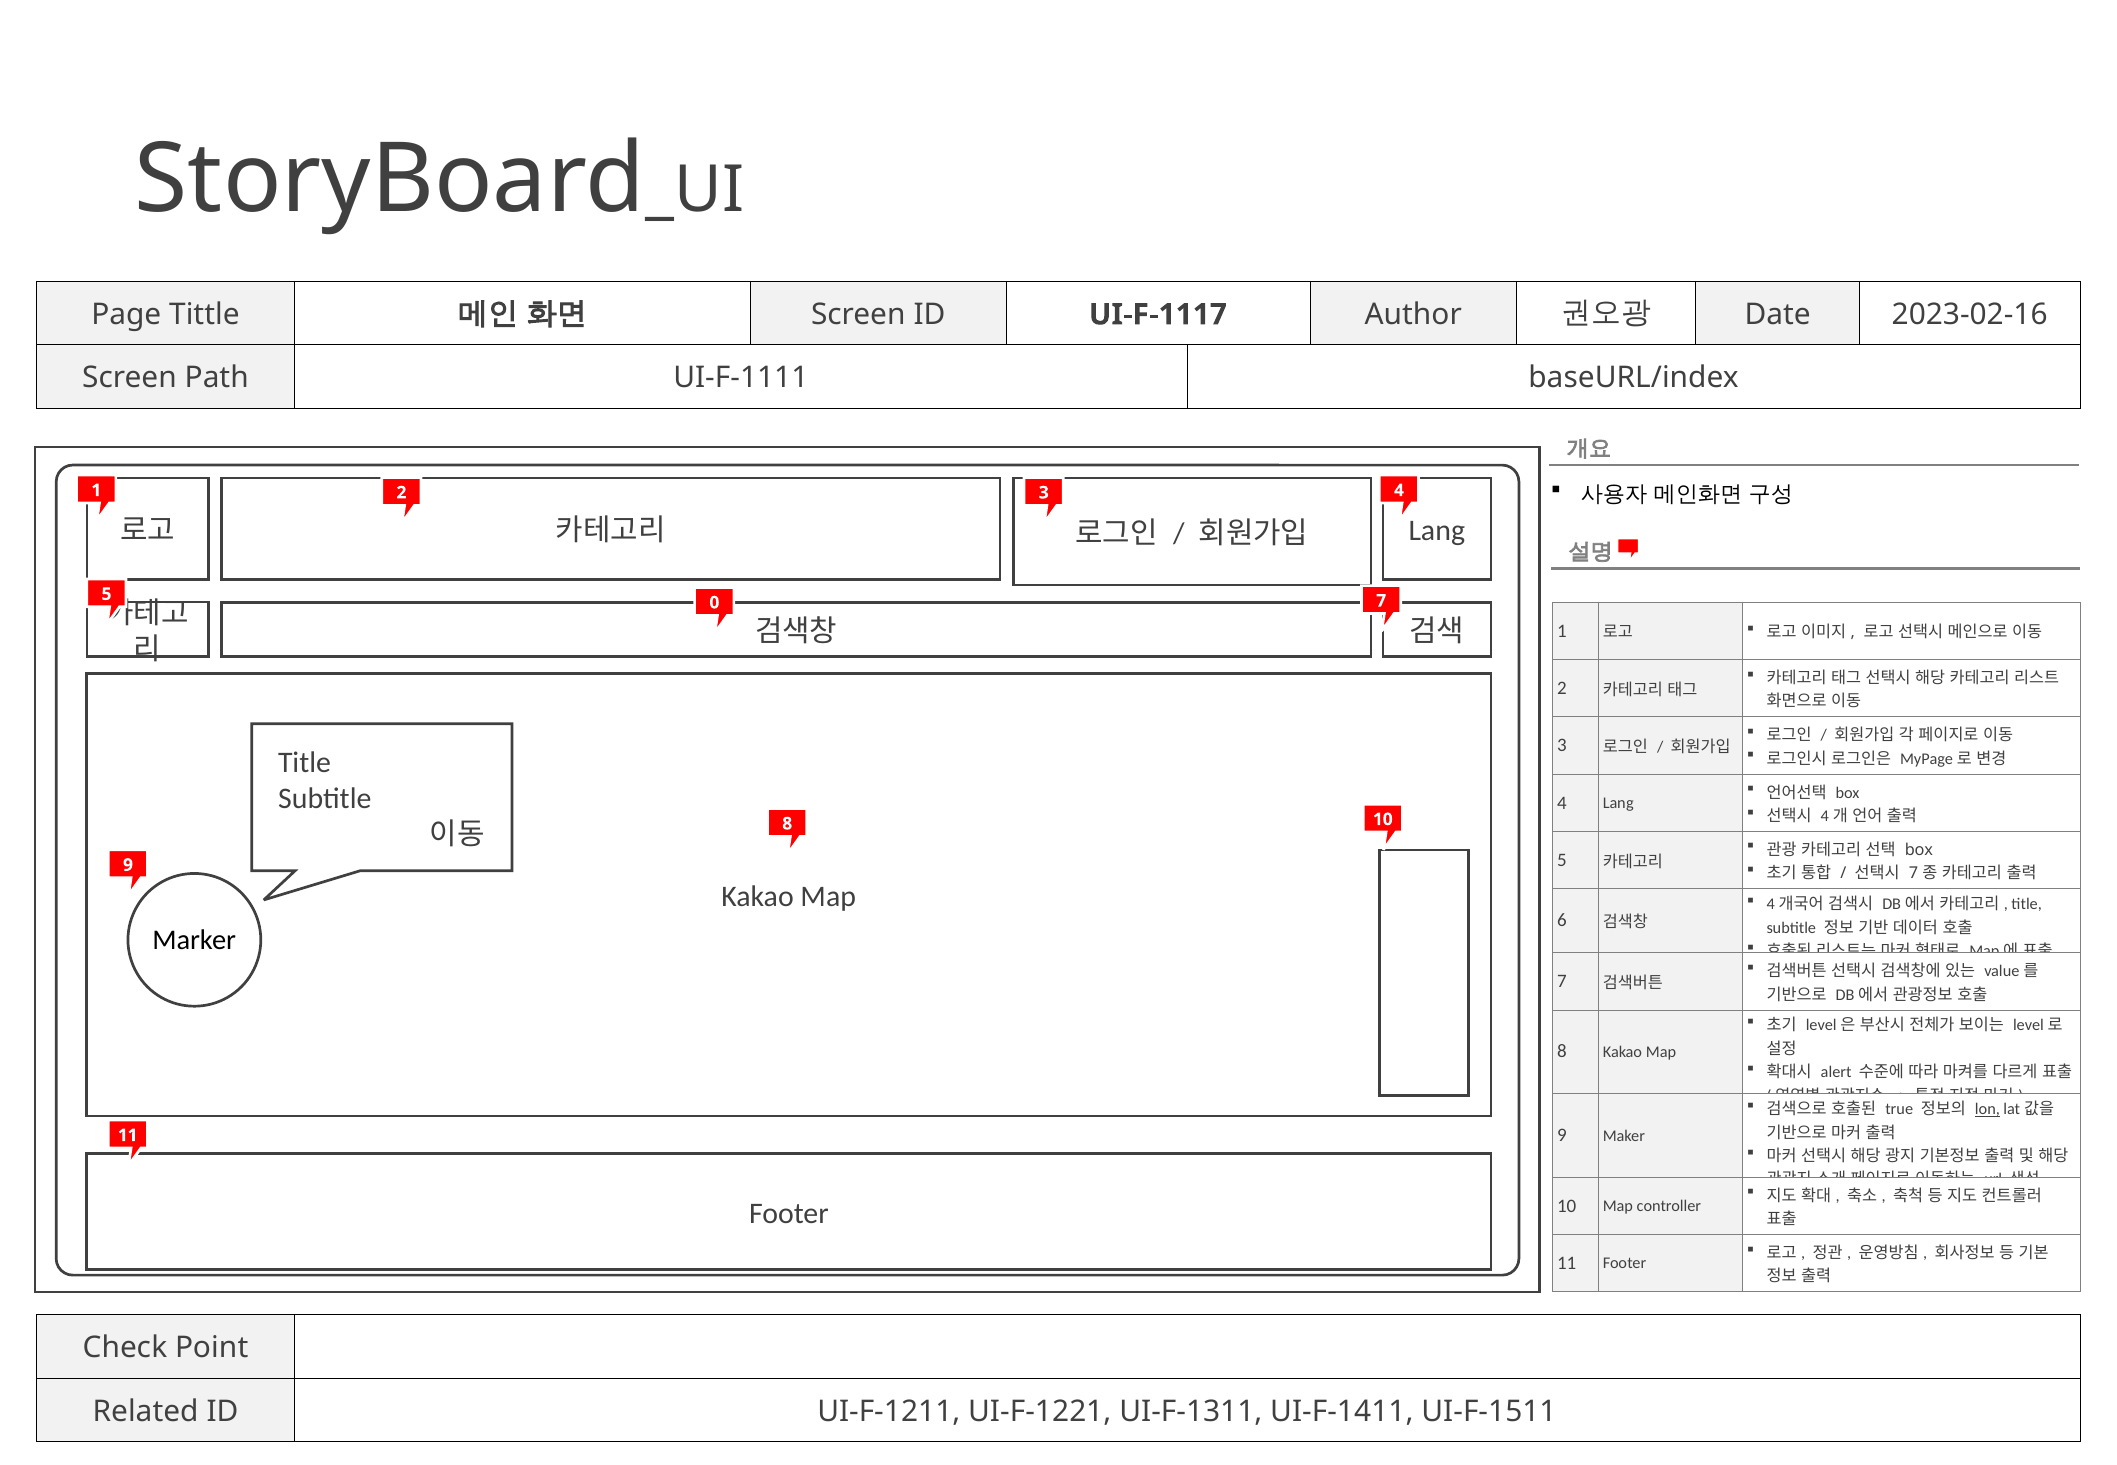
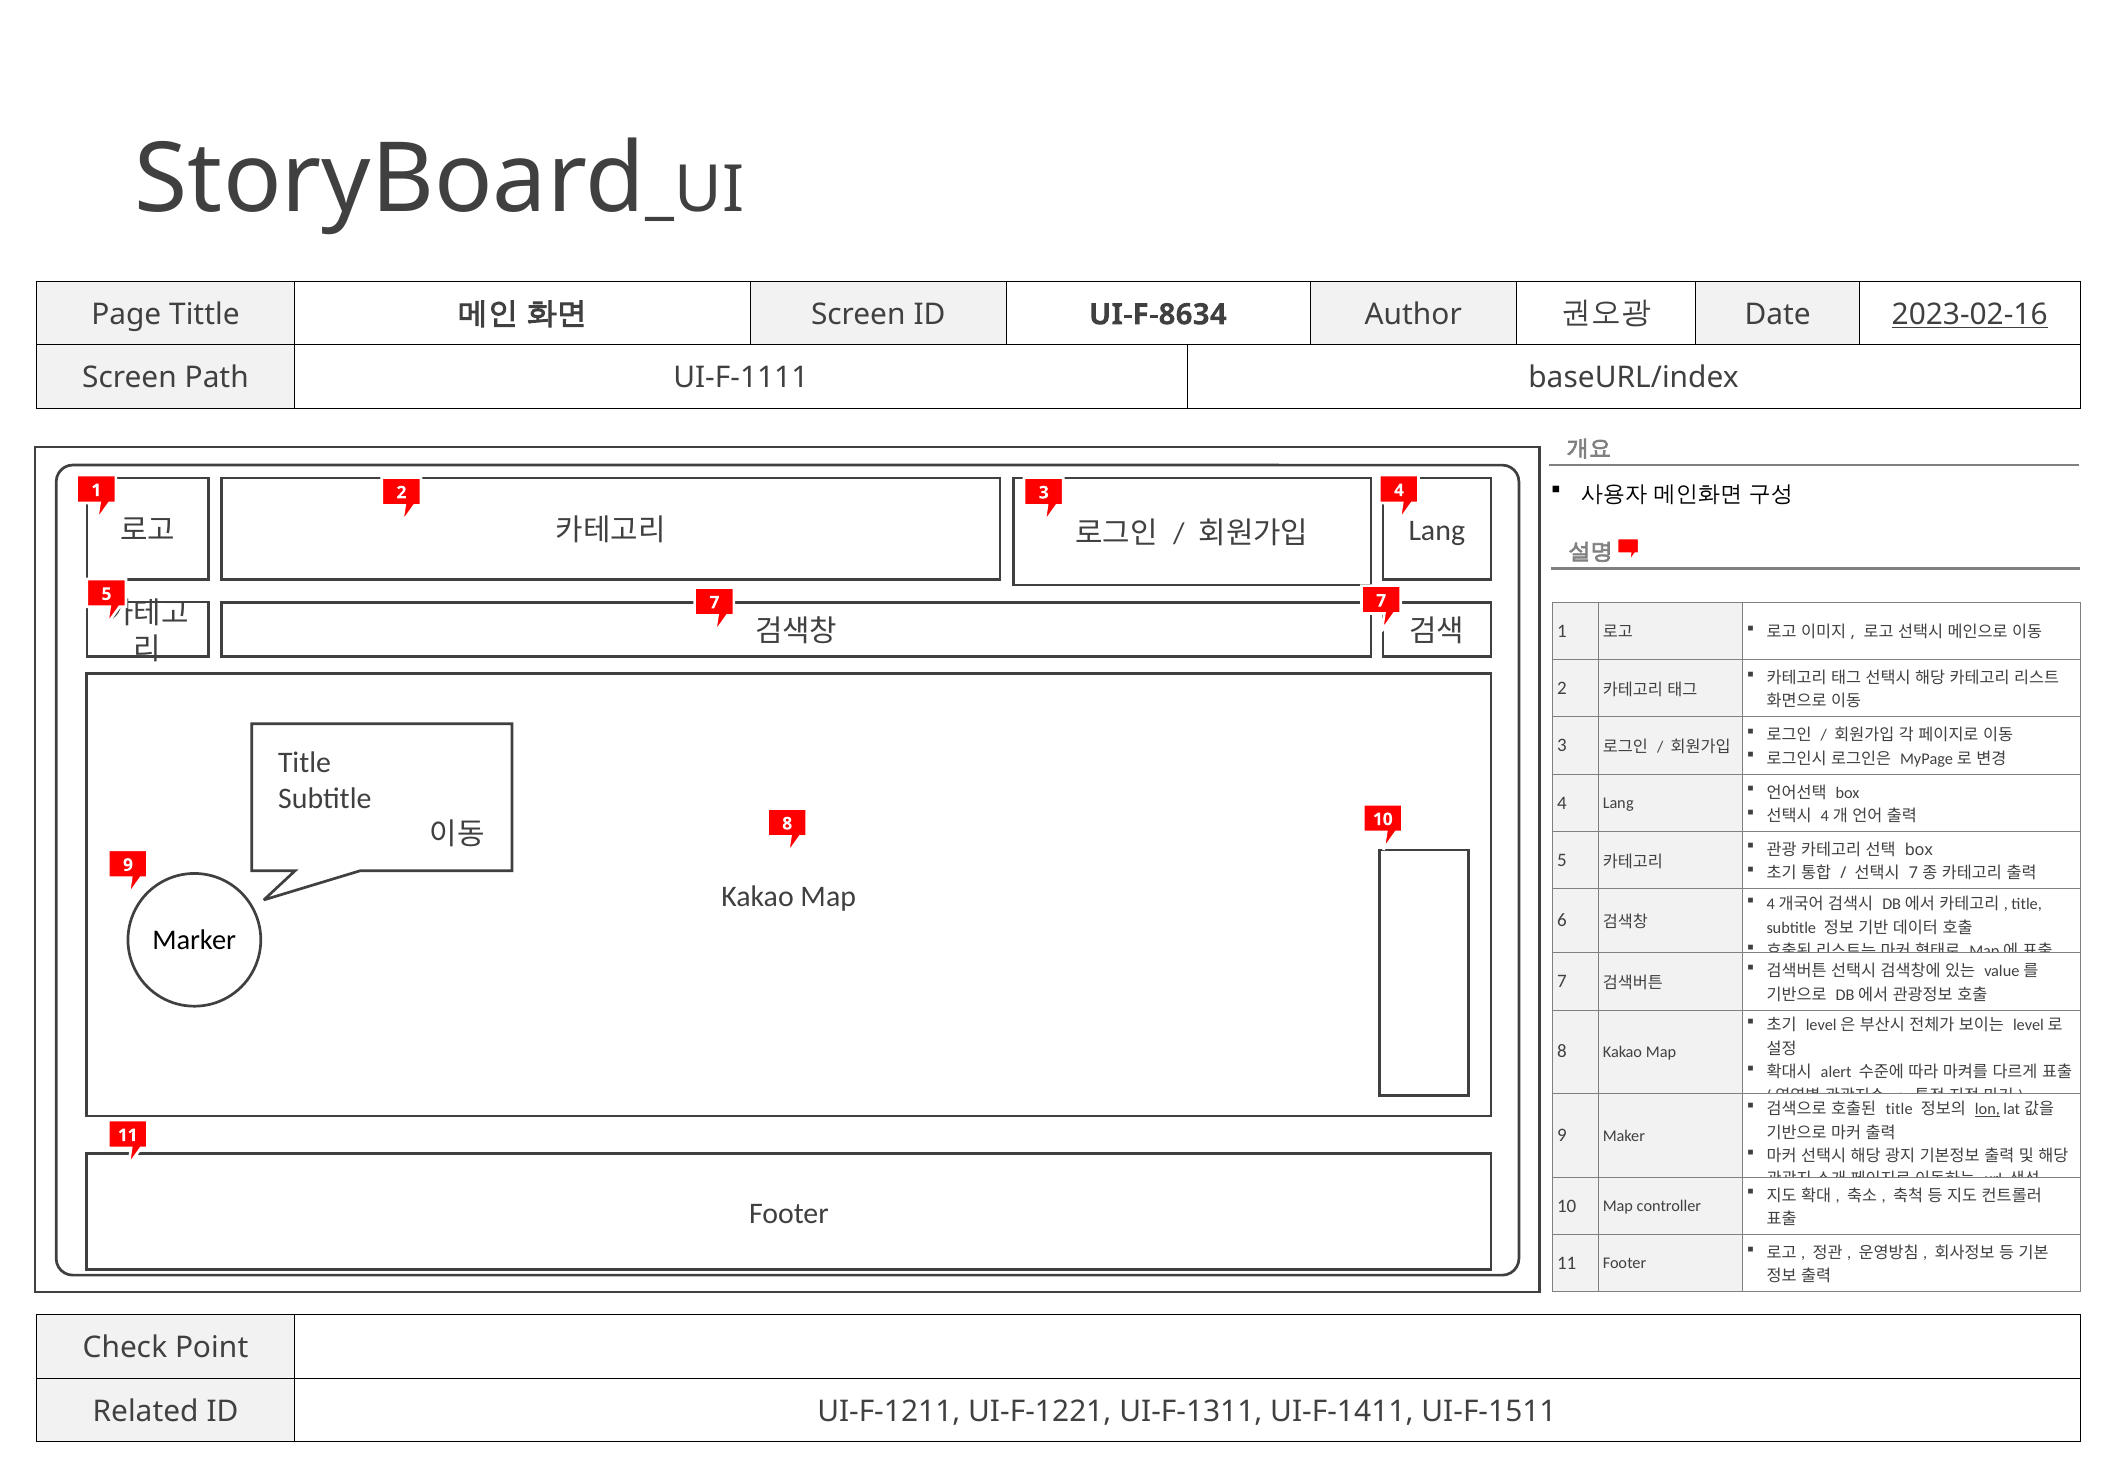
UI-F-1117: UI-F-1117 -> UI-F-8634
2023-02-16 underline: none -> present
5 0: 0 -> 7
true at (1899, 1110): true -> title
